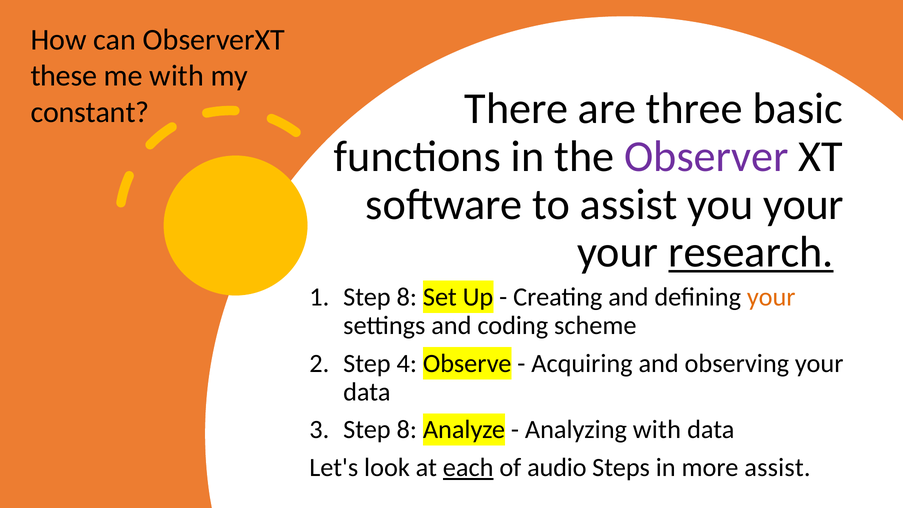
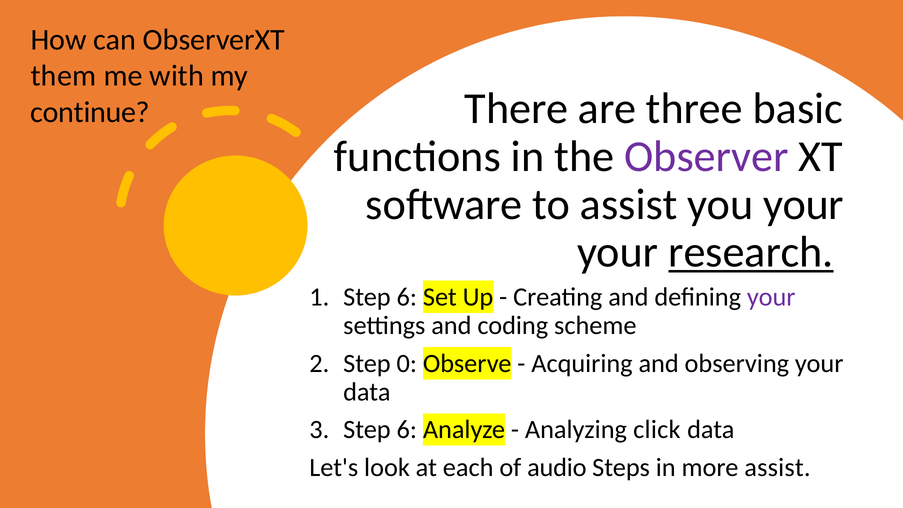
these: these -> them
constant: constant -> continue
1 Step 8: 8 -> 6
your at (771, 297) colour: orange -> purple
4: 4 -> 0
3 Step 8: 8 -> 6
Analyzing with: with -> click
each underline: present -> none
